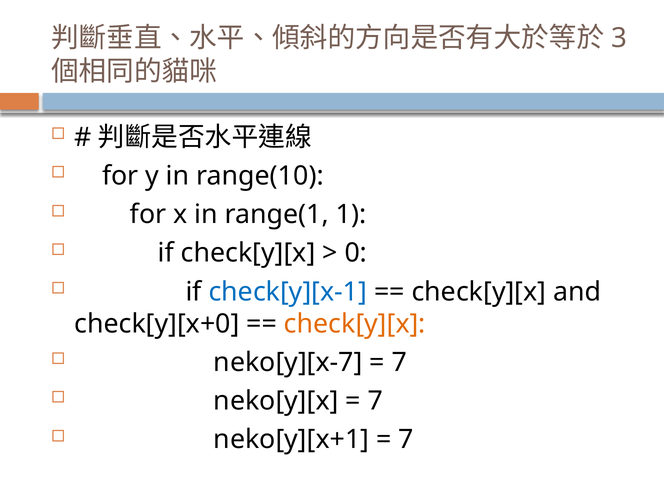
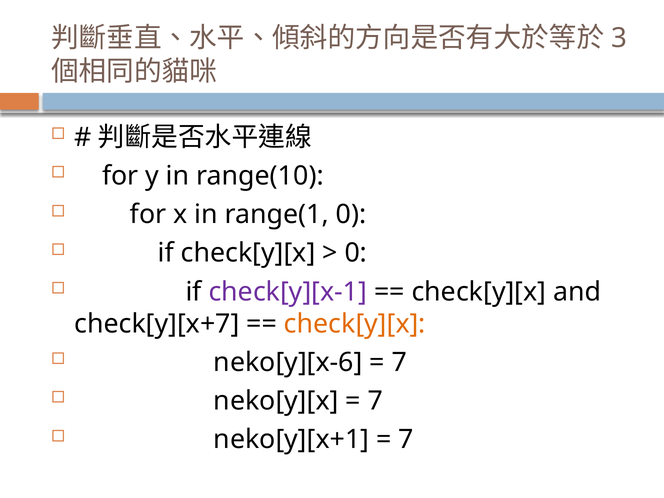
range(1 1: 1 -> 0
check[y][x-1 colour: blue -> purple
check[y][x+0: check[y][x+0 -> check[y][x+7
neko[y][x-7: neko[y][x-7 -> neko[y][x-6
